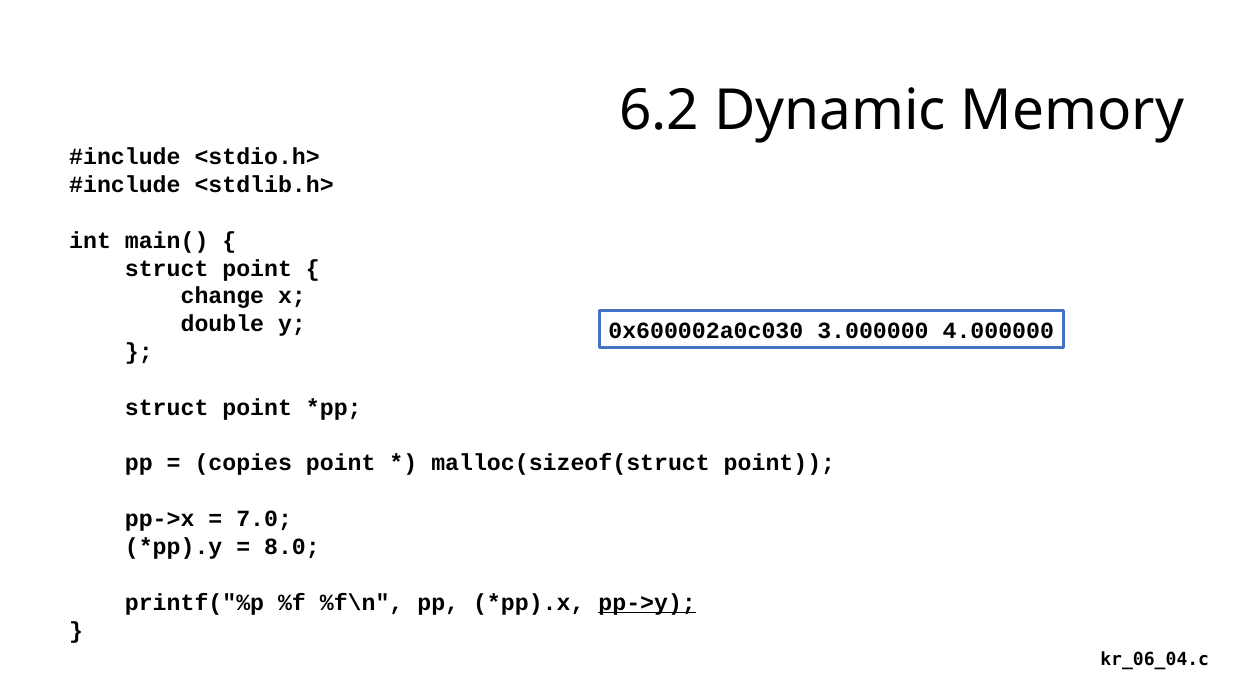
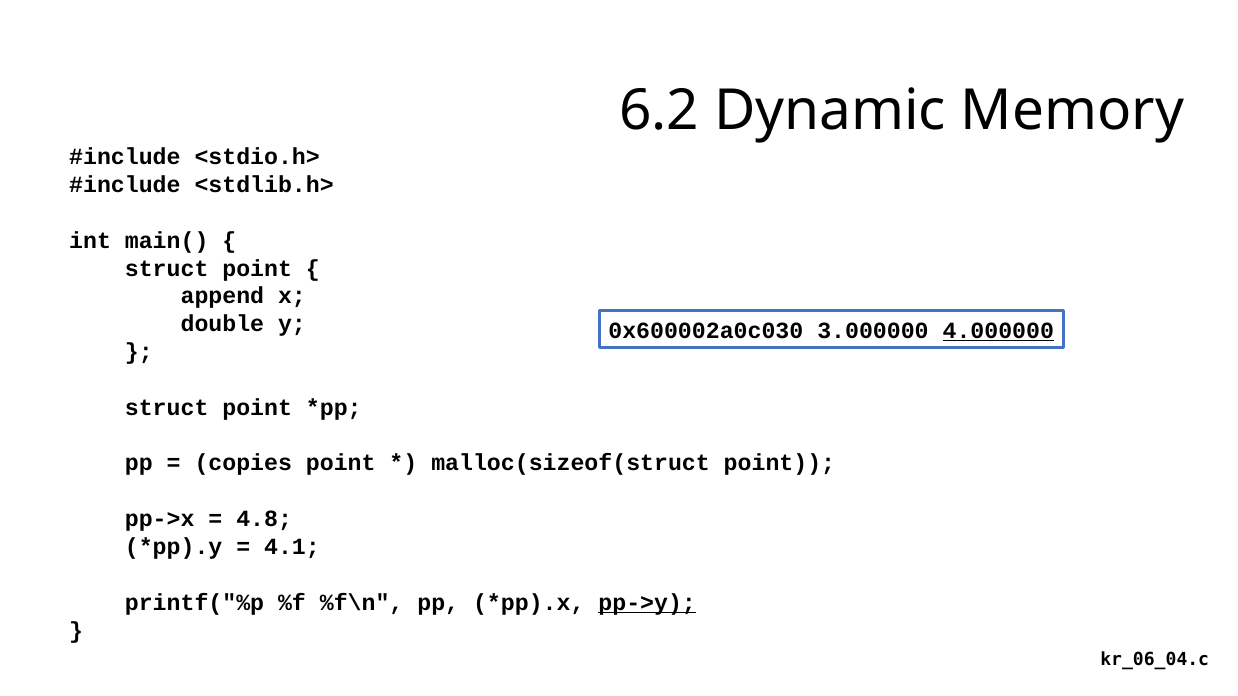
change: change -> append
4.000000 underline: none -> present
7.0: 7.0 -> 4.8
8.0: 8.0 -> 4.1
